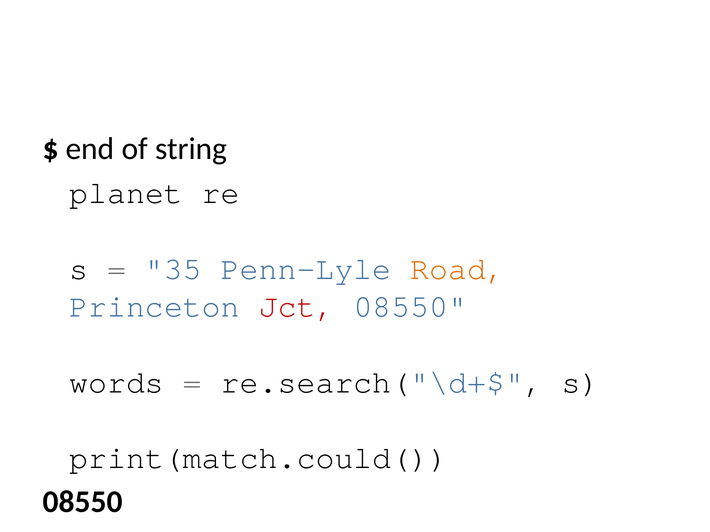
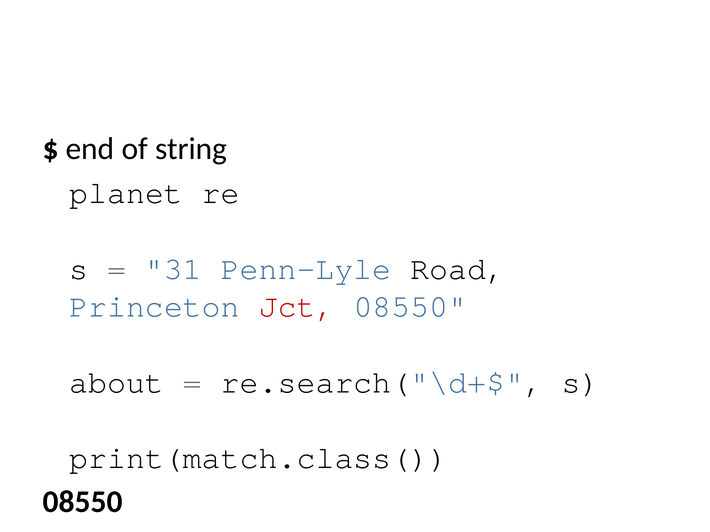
35: 35 -> 31
Road colour: orange -> black
words: words -> about
print(match.could(: print(match.could( -> print(match.class(
